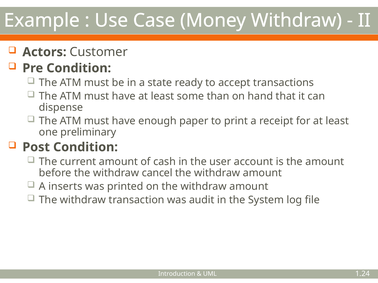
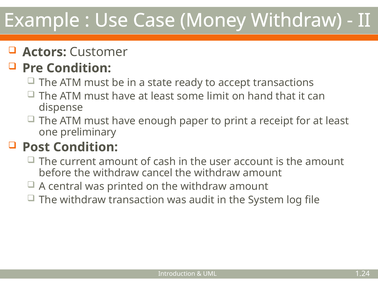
than: than -> limit
inserts: inserts -> central
